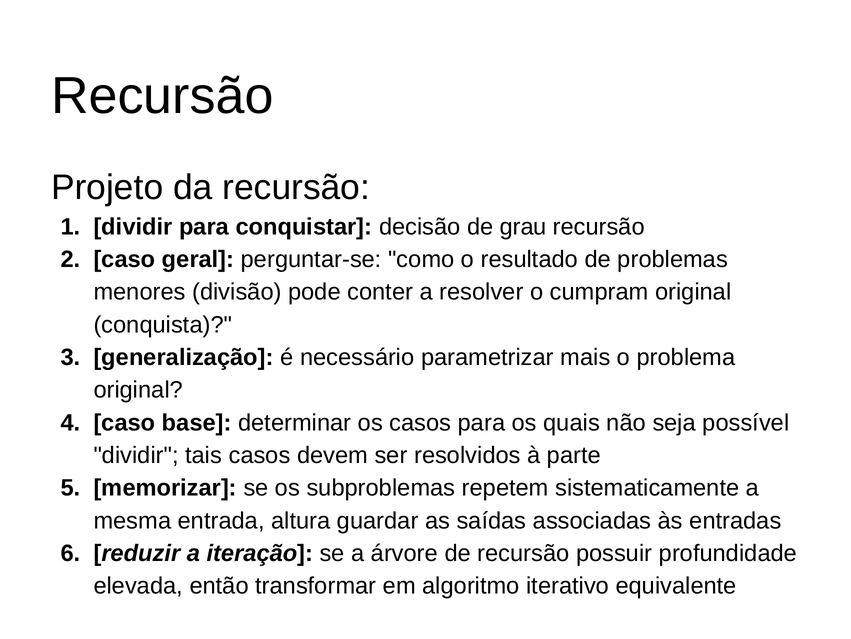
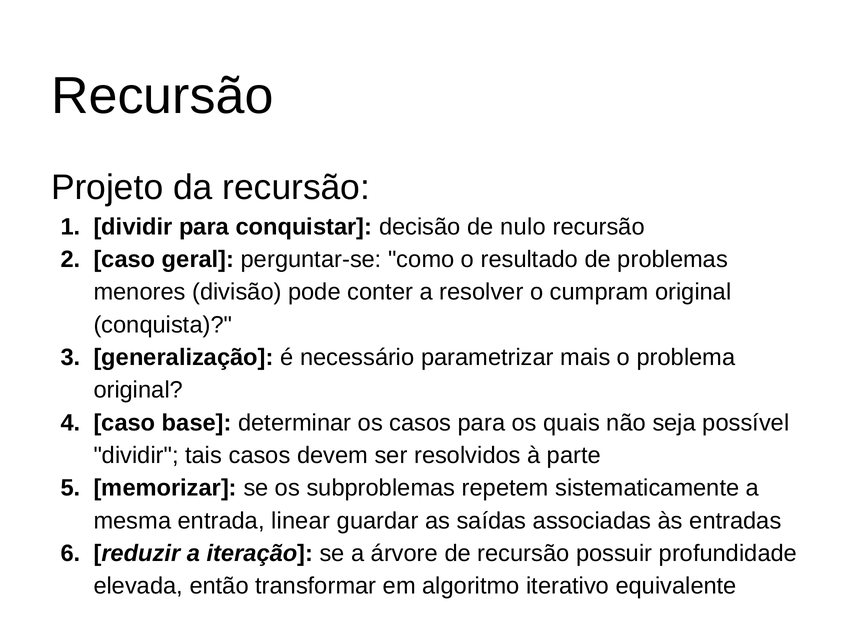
grau: grau -> nulo
altura: altura -> linear
